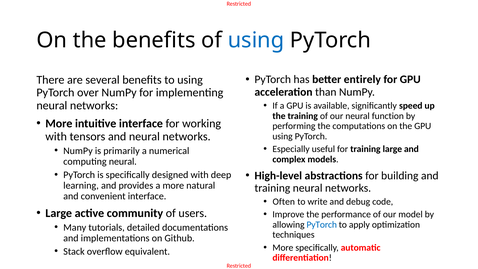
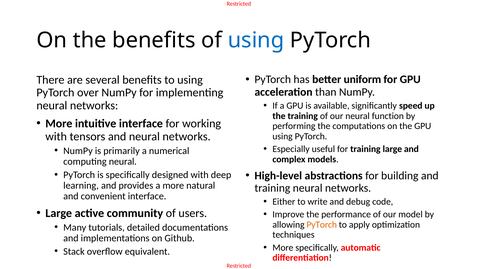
entirely: entirely -> uniform
Often: Often -> Either
PyTorch at (322, 225) colour: blue -> orange
